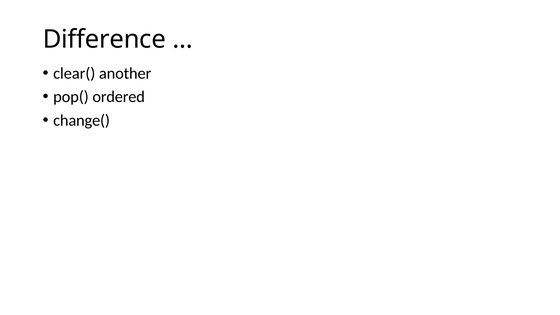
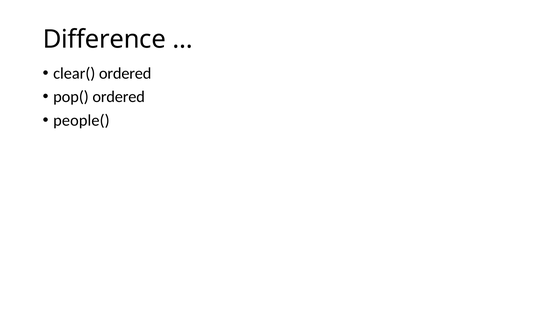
clear( another: another -> ordered
change(: change( -> people(
